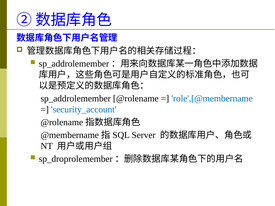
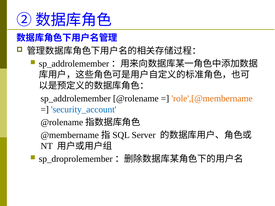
role',[@membername colour: blue -> orange
